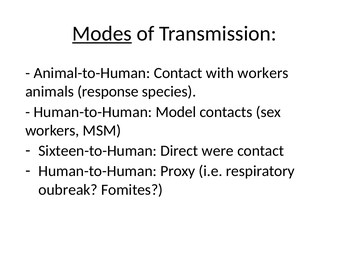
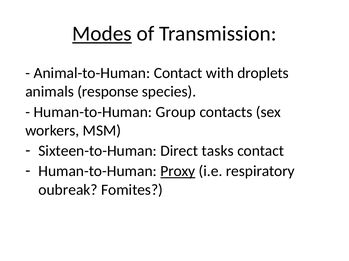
with workers: workers -> droplets
Model: Model -> Group
were: were -> tasks
Proxy underline: none -> present
